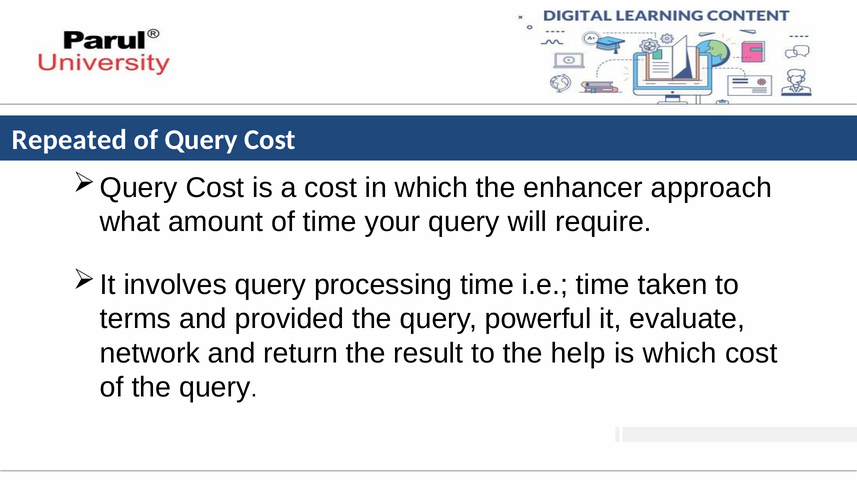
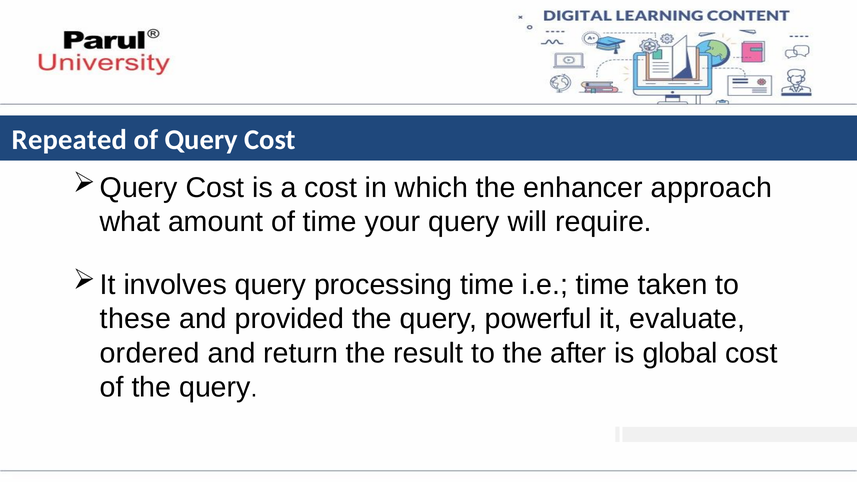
terms: terms -> these
network: network -> ordered
help: help -> after
is which: which -> global
